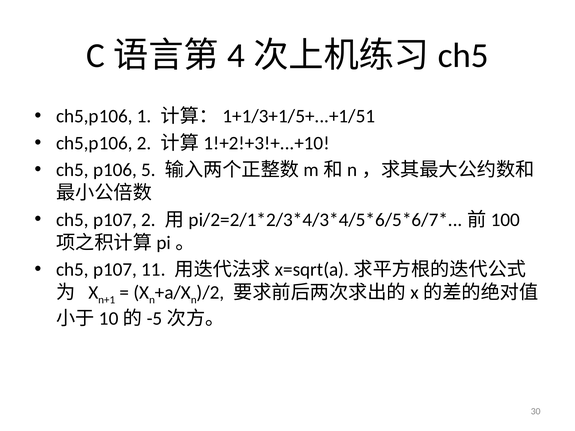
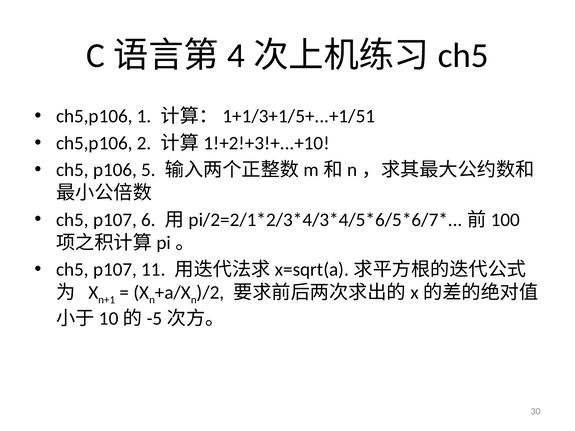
p107 2: 2 -> 6
